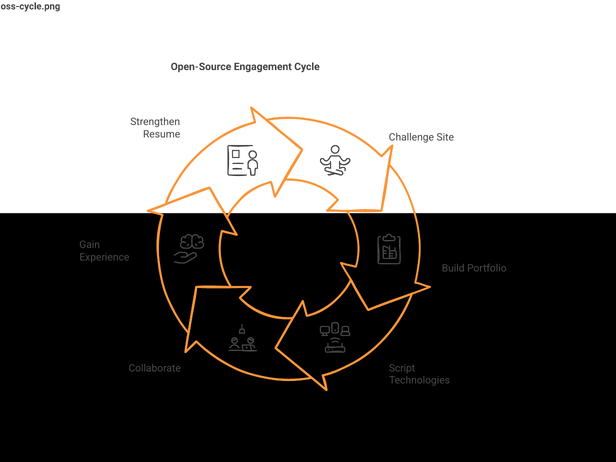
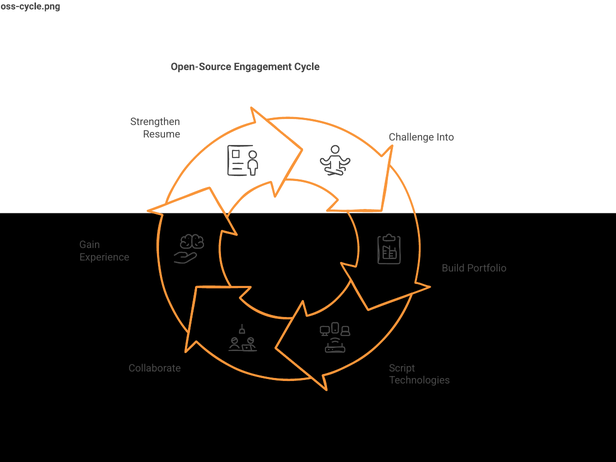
Site: Site -> Into
